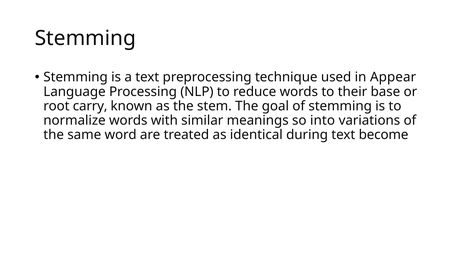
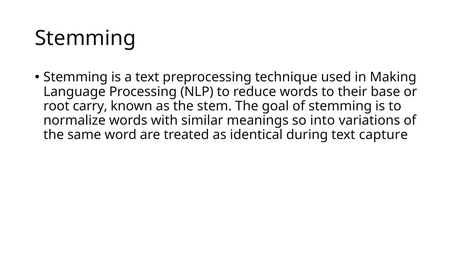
Appear: Appear -> Making
become: become -> capture
